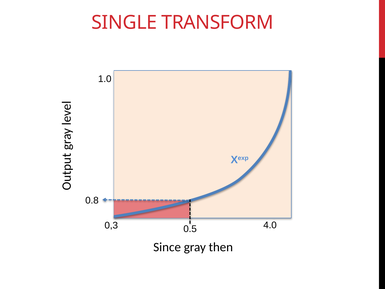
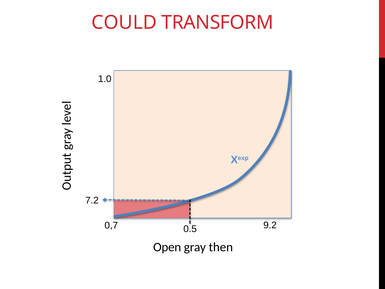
SINGLE: SINGLE -> COULD
0.8: 0.8 -> 7.2
4.0: 4.0 -> 9.2
0,3: 0,3 -> 0,7
Since: Since -> Open
